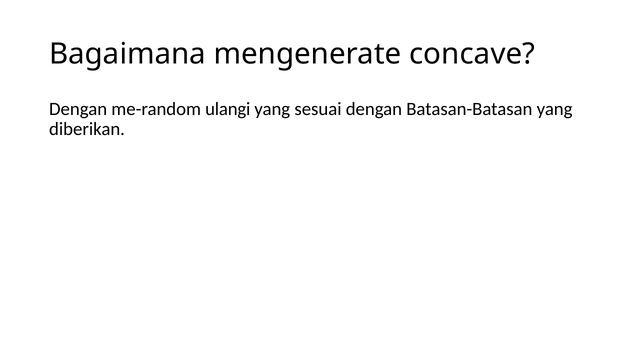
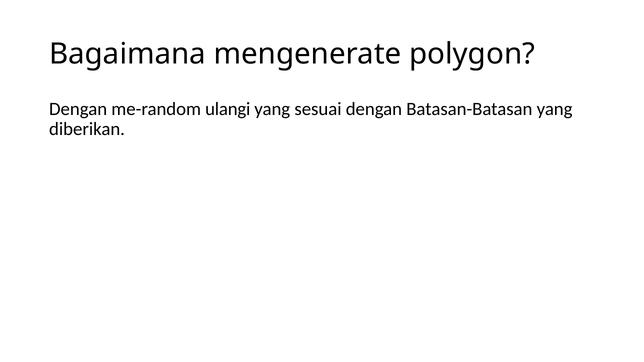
concave: concave -> polygon
